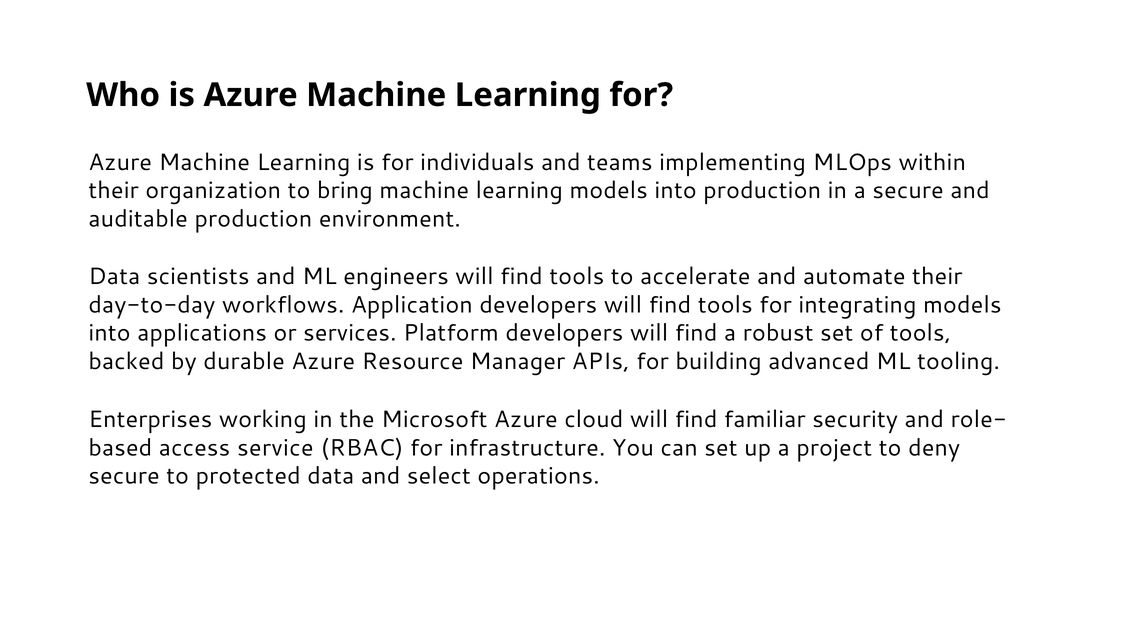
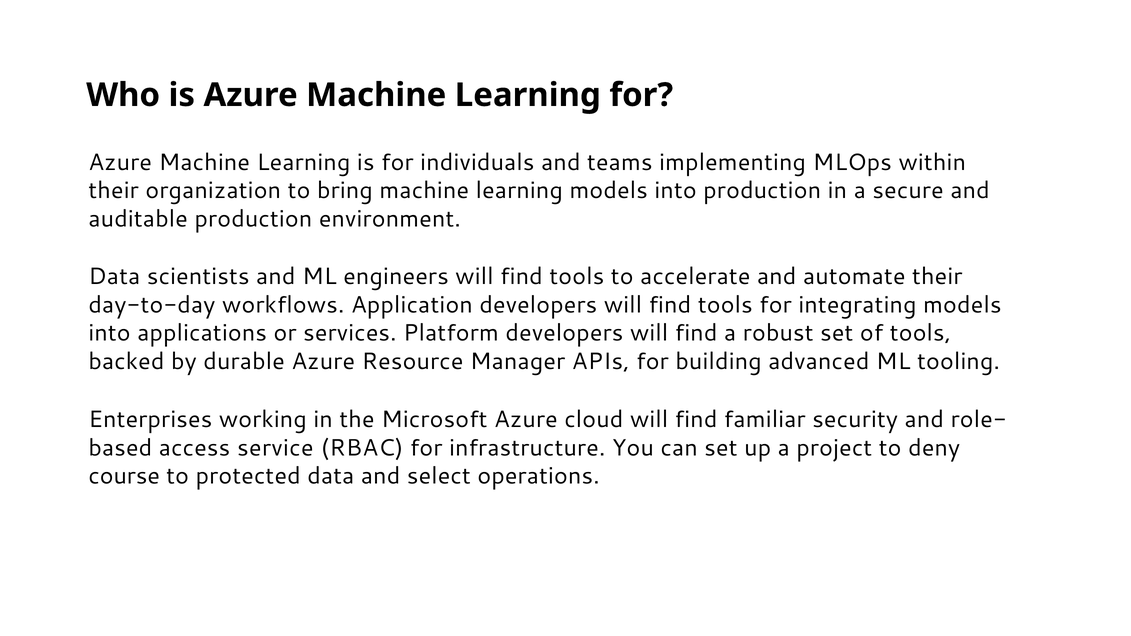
secure at (124, 476): secure -> course
